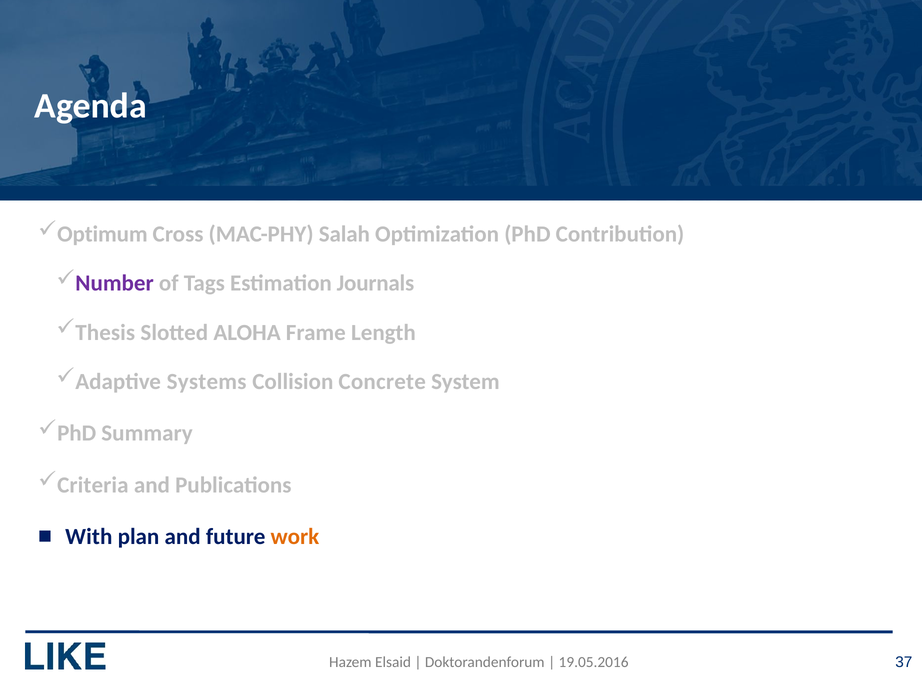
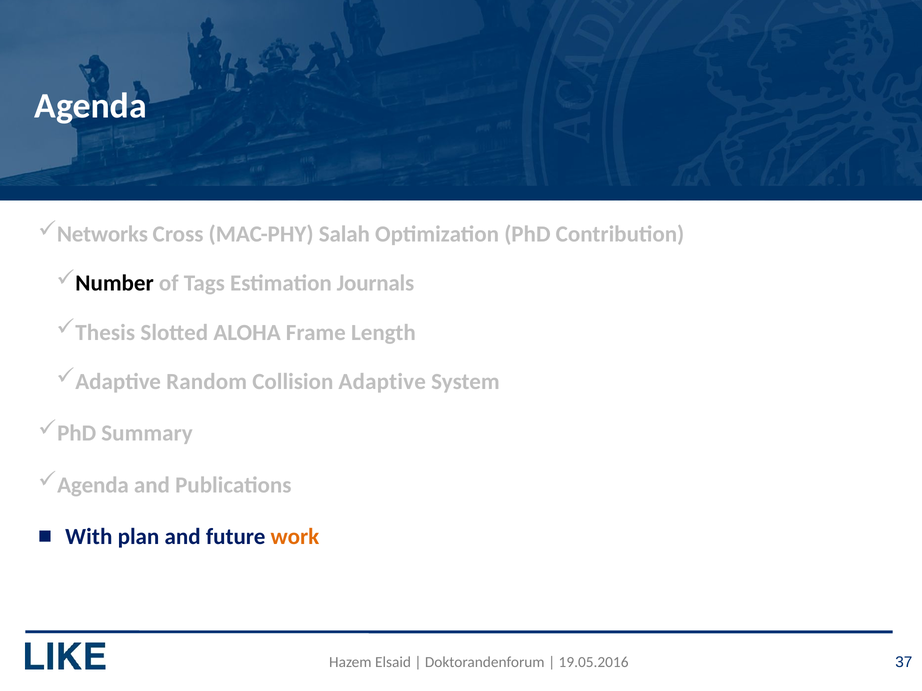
Optimum: Optimum -> Networks
Number colour: purple -> black
Systems: Systems -> Random
Collision Concrete: Concrete -> Adaptive
Criteria at (93, 485): Criteria -> Agenda
